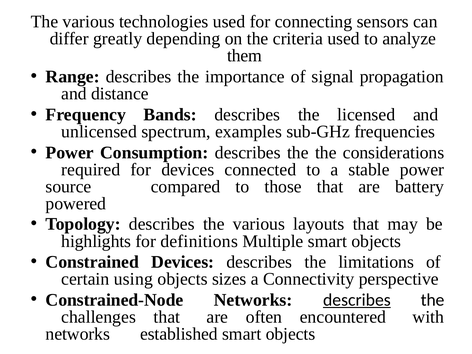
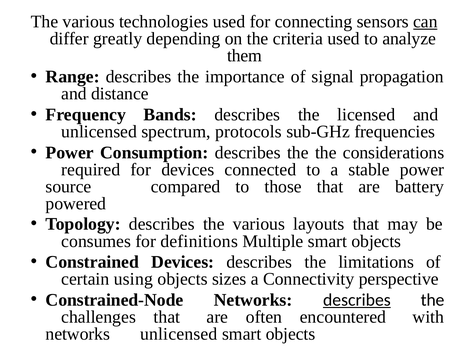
can underline: none -> present
examples: examples -> protocols
highlights: highlights -> consumes
networks established: established -> unlicensed
